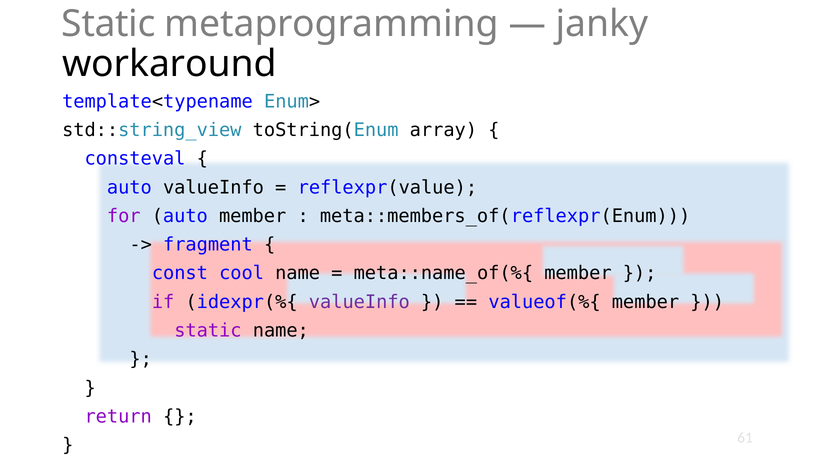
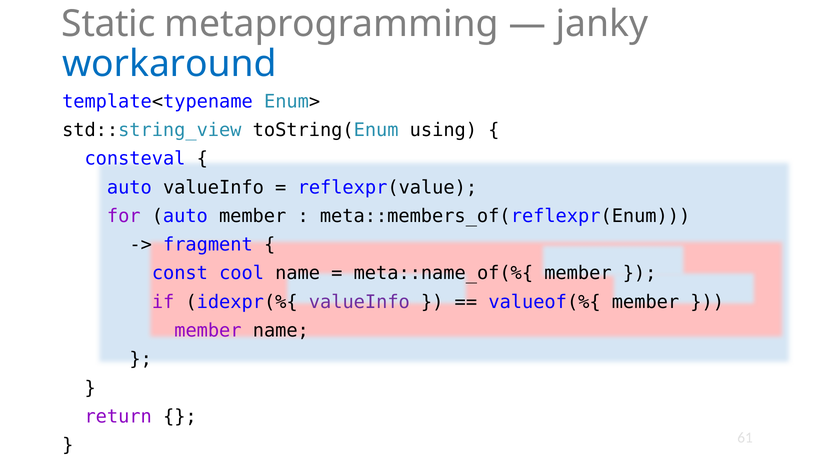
workaround colour: black -> blue
array: array -> using
static at (208, 331): static -> member
